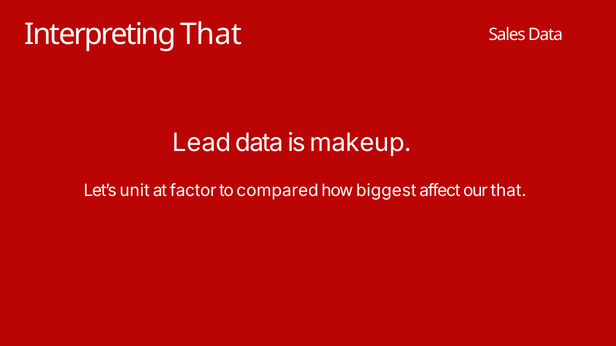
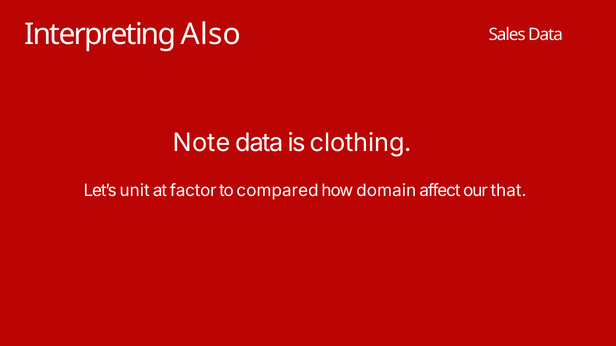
Interpreting That: That -> Also
Lead: Lead -> Note
makeup: makeup -> clothing
biggest: biggest -> domain
